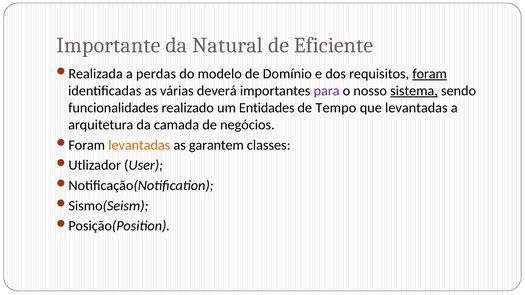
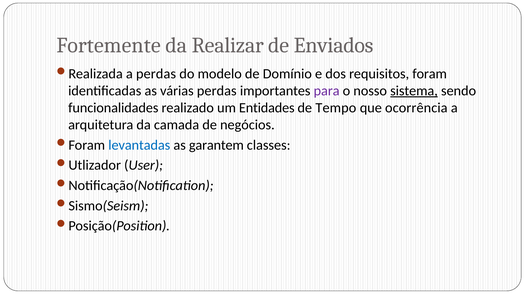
Importante: Importante -> Fortemente
Natural: Natural -> Realizar
Eficiente: Eficiente -> Enviados
foram underline: present -> none
várias deverá: deverá -> perdas
que levantadas: levantadas -> ocorrência
levantadas at (139, 145) colour: orange -> blue
